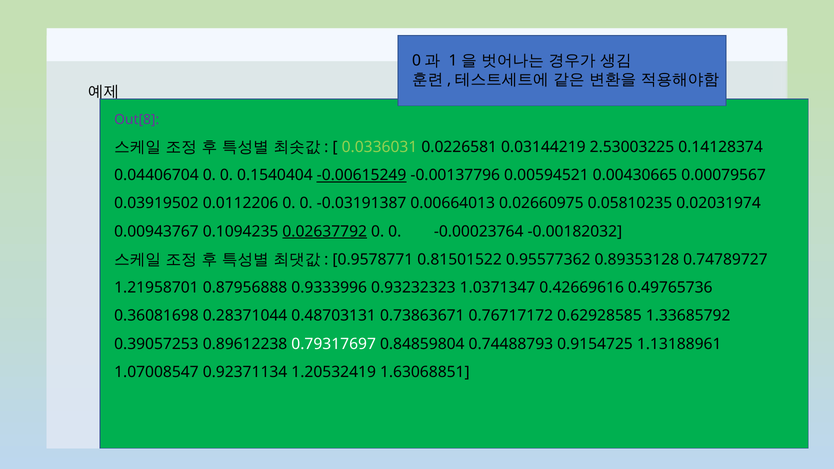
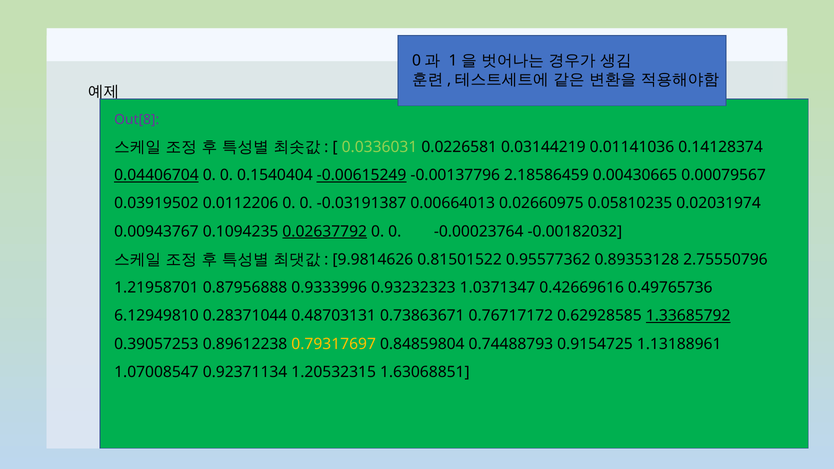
2.53003225: 2.53003225 -> 0.01141036
0.04406704 underline: none -> present
0.00594521: 0.00594521 -> 2.18586459
0.9578771: 0.9578771 -> 9.9814626
0.74789727: 0.74789727 -> 2.75550796
0.36081698: 0.36081698 -> 6.12949810
1.33685792 underline: none -> present
0.79317697 colour: white -> yellow
1.20532419: 1.20532419 -> 1.20532315
